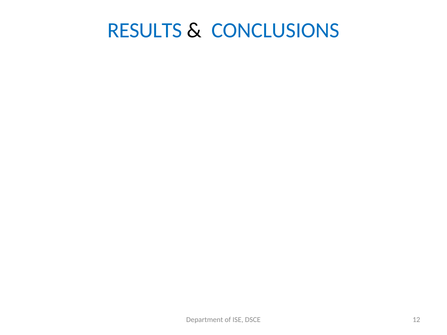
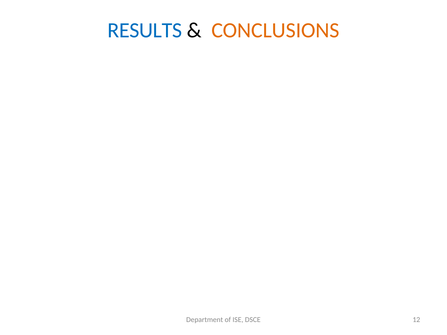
CONCLUSIONS colour: blue -> orange
